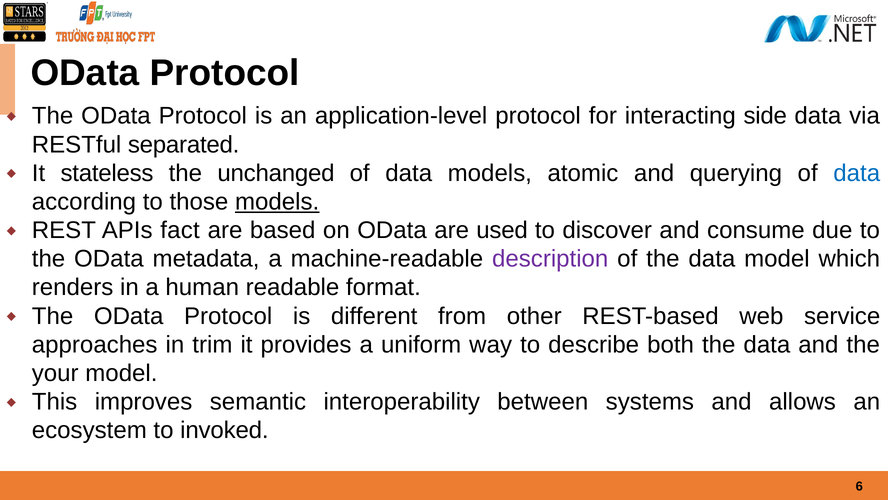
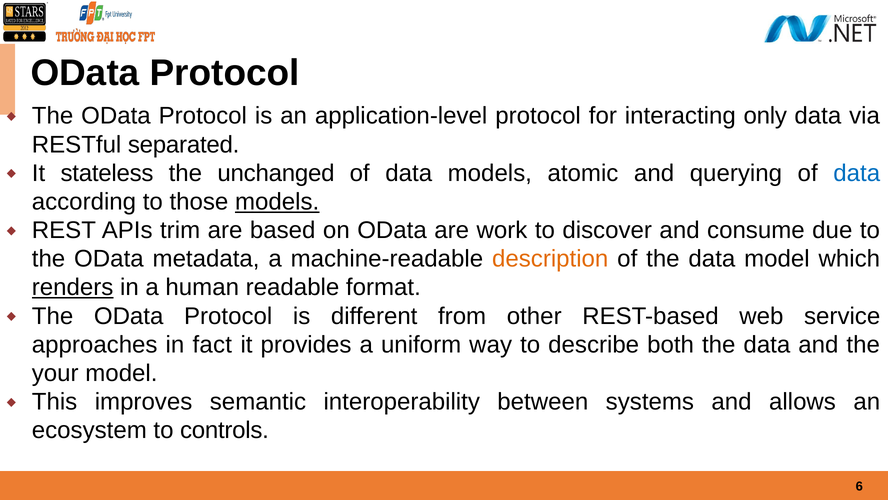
side: side -> only
fact: fact -> trim
used: used -> work
description colour: purple -> orange
renders underline: none -> present
trim: trim -> fact
invoked: invoked -> controls
